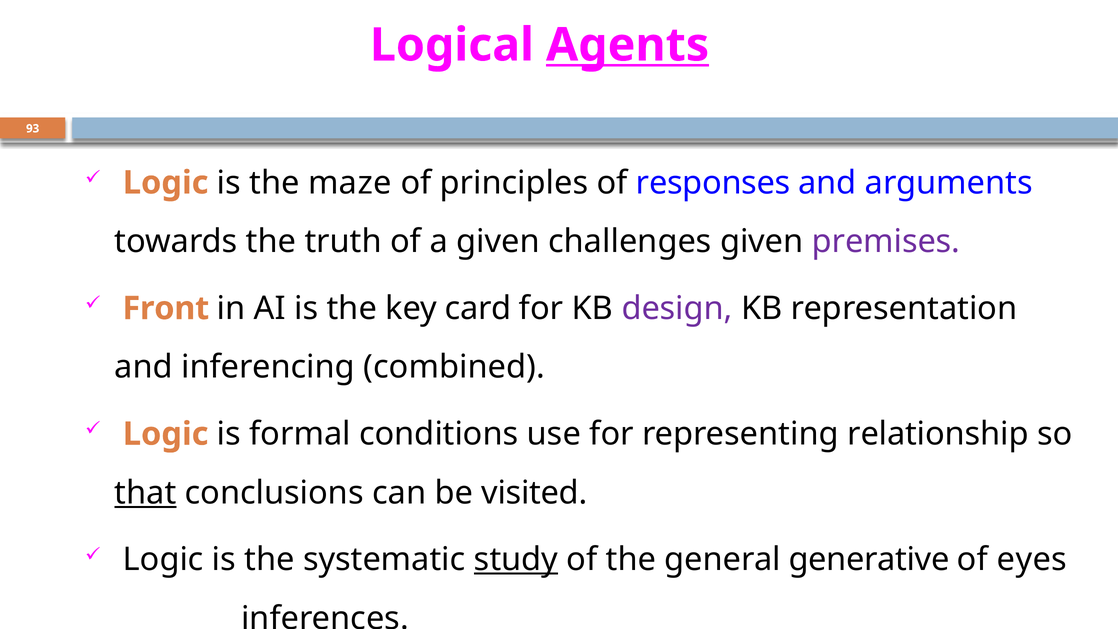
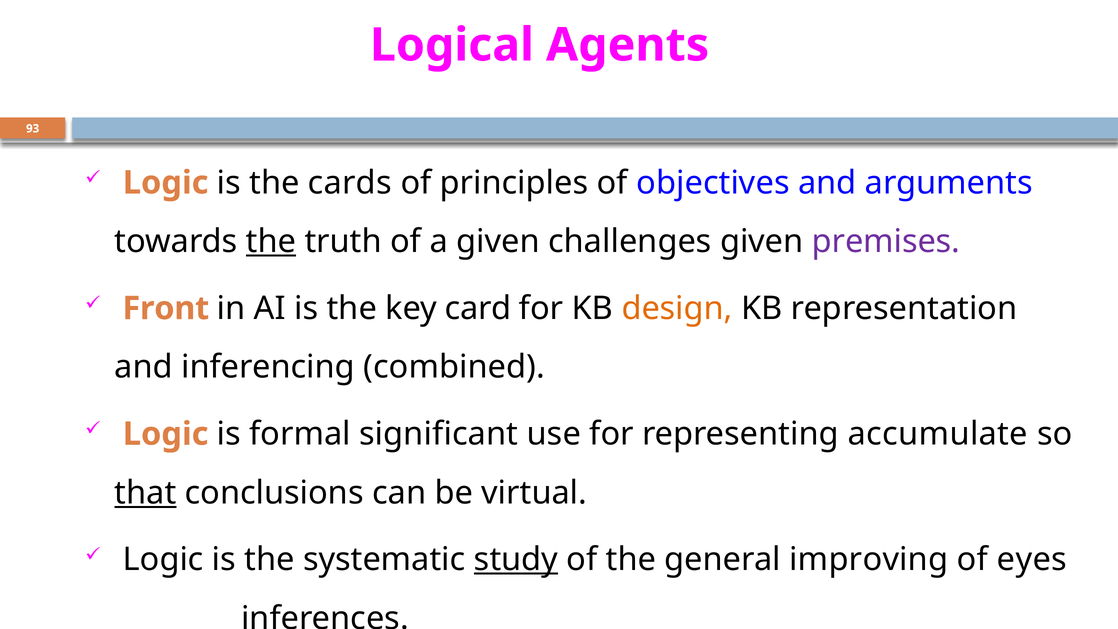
Agents underline: present -> none
maze: maze -> cards
responses: responses -> objectives
the at (271, 241) underline: none -> present
design colour: purple -> orange
conditions: conditions -> significant
relationship: relationship -> accumulate
visited: visited -> virtual
generative: generative -> improving
